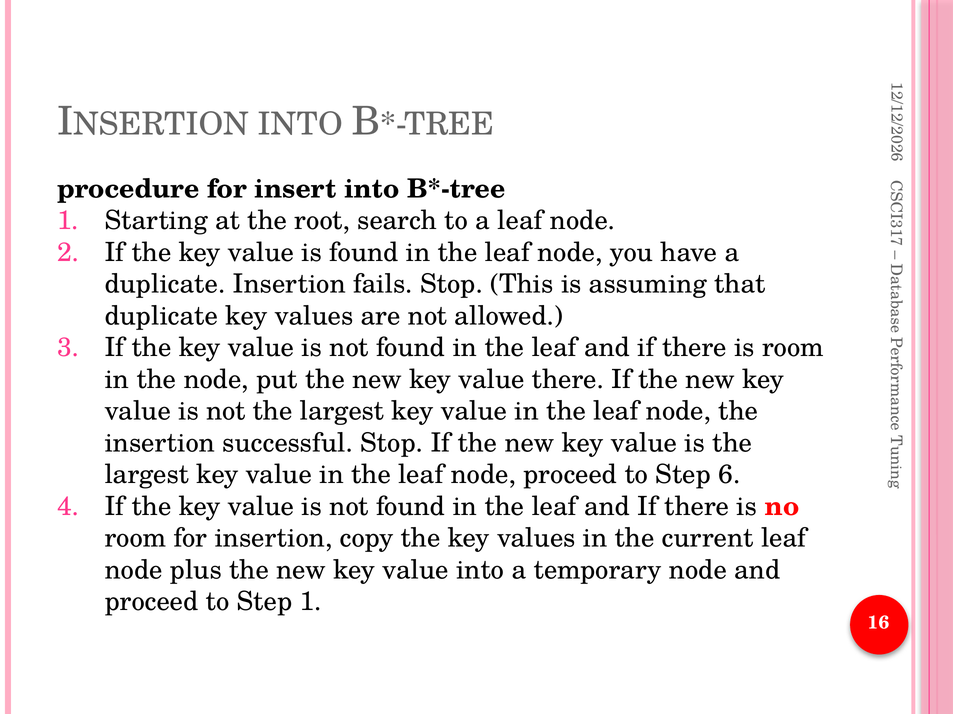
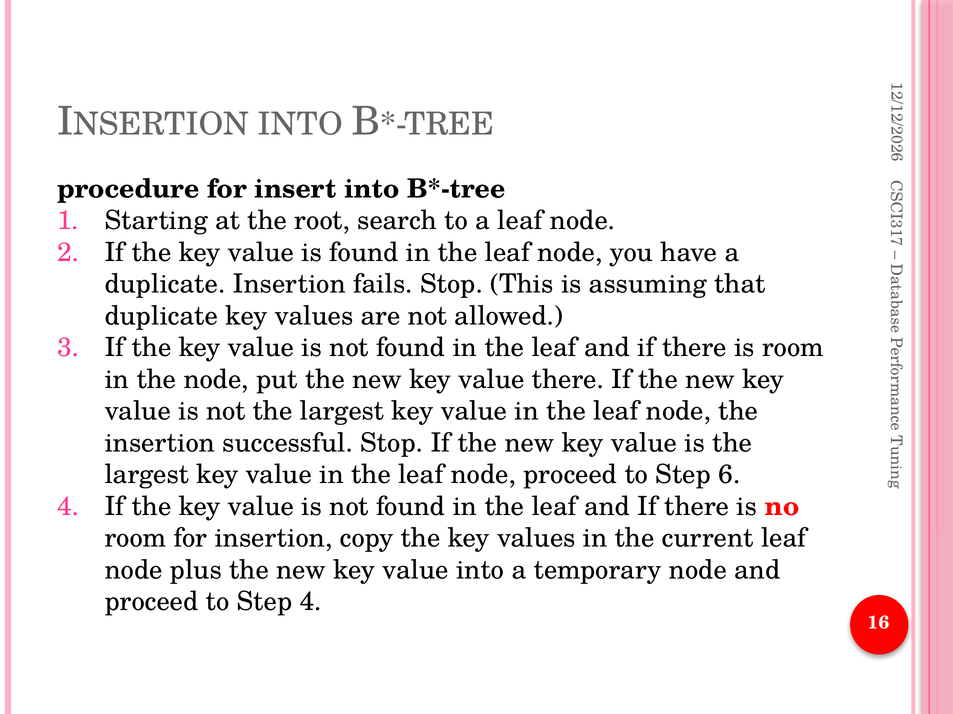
Step 1: 1 -> 4
